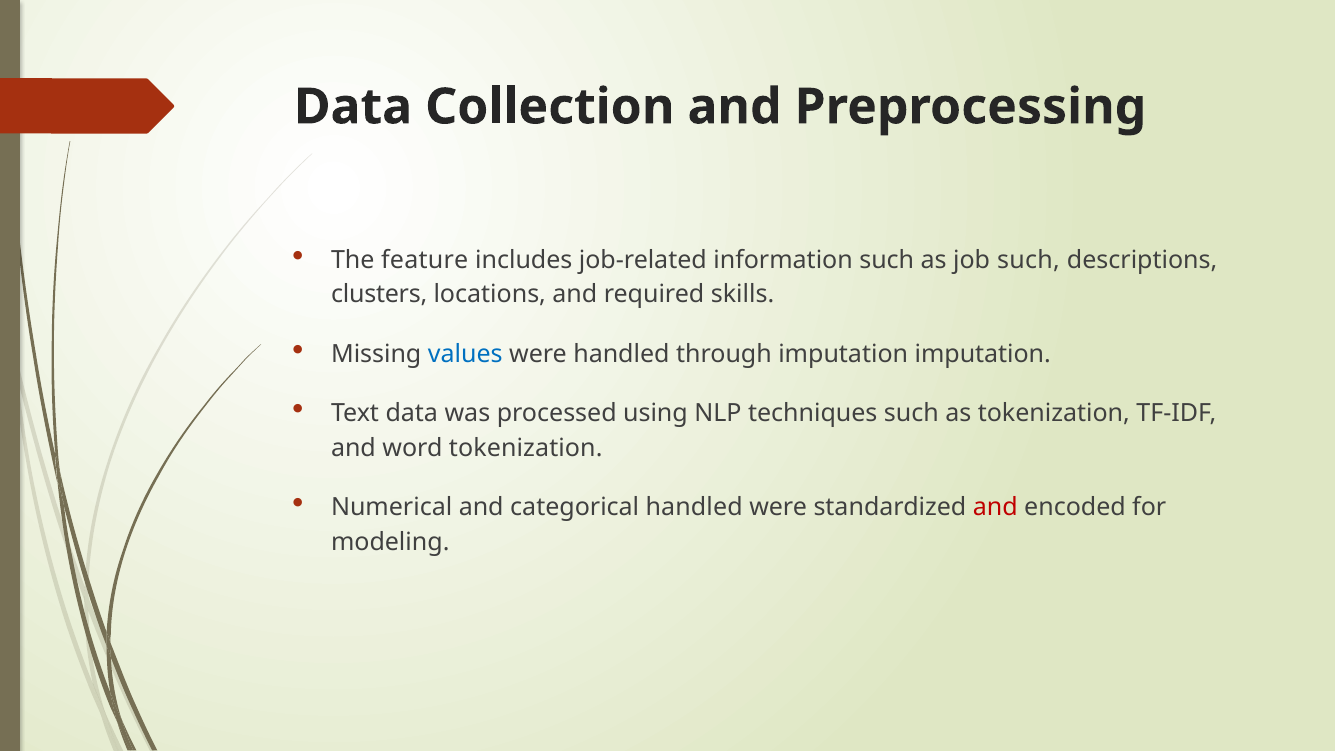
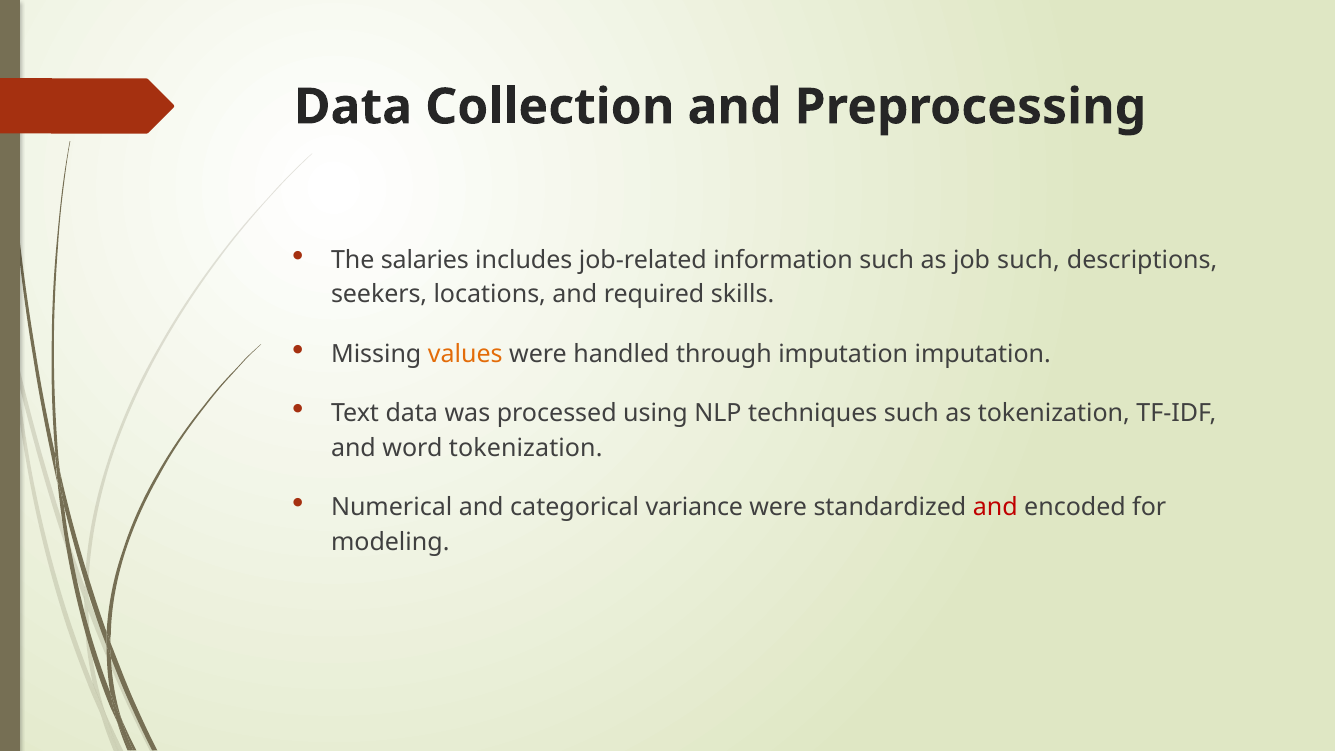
feature: feature -> salaries
clusters: clusters -> seekers
values colour: blue -> orange
categorical handled: handled -> variance
